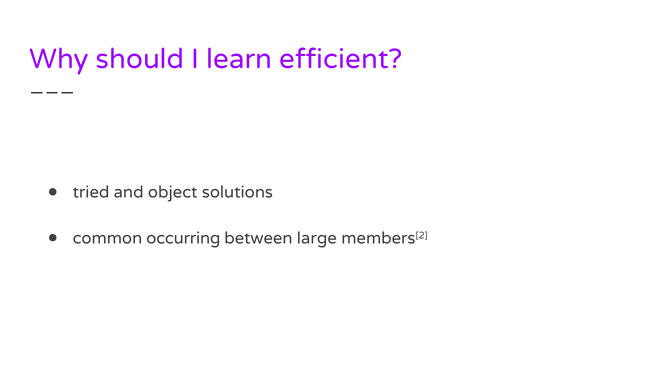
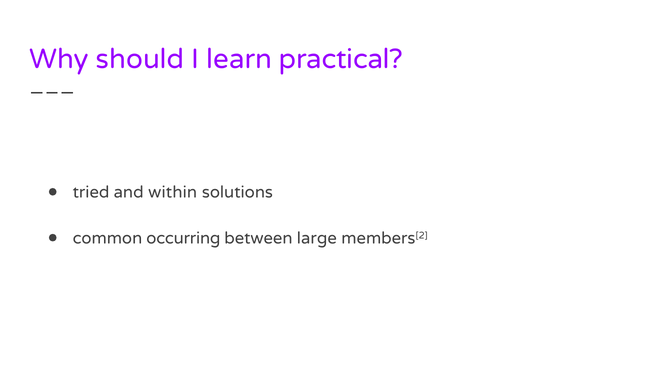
efficient: efficient -> practical
object: object -> within
